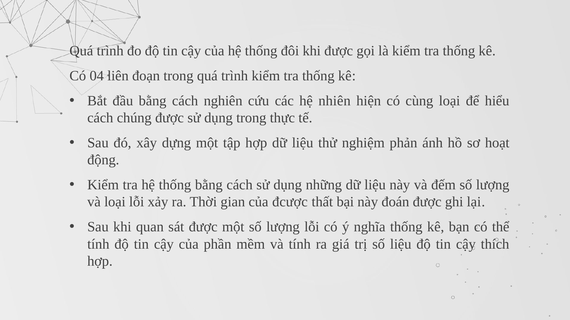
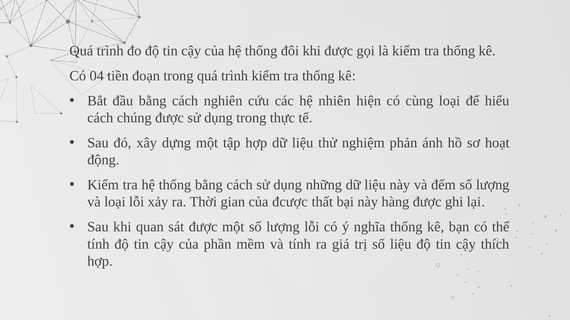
liên: liên -> tiền
đoán: đoán -> hàng
